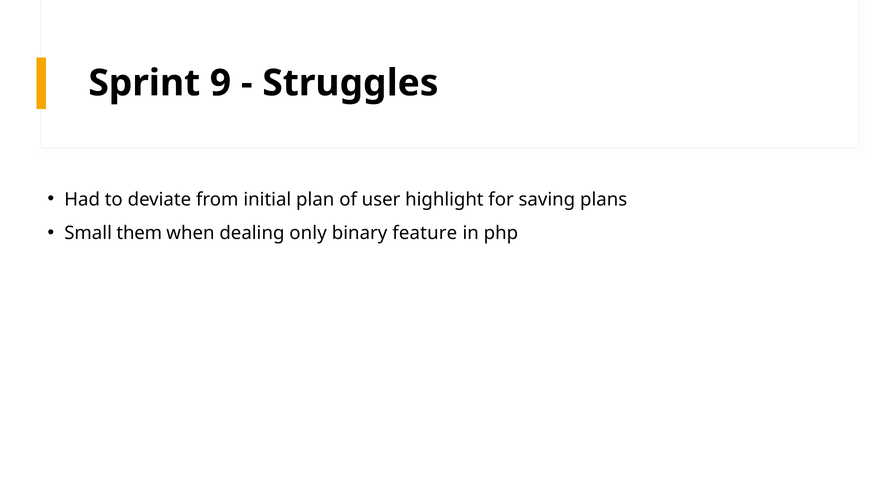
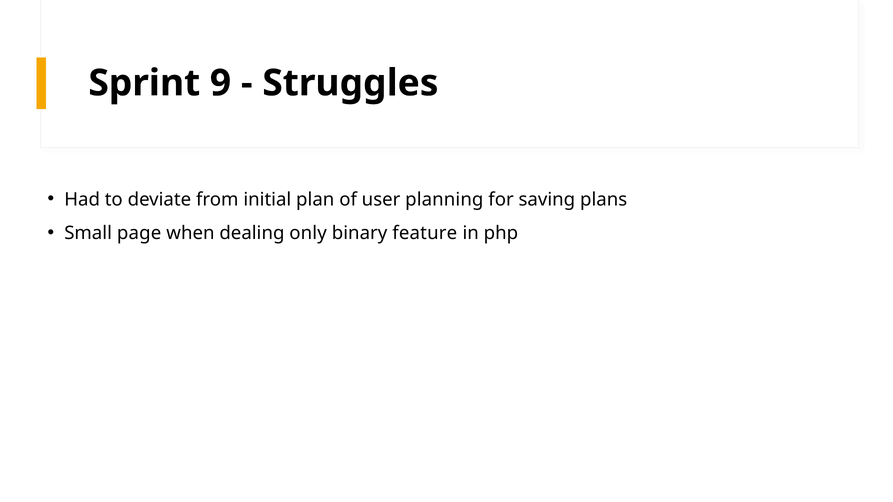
highlight: highlight -> planning
them: them -> page
